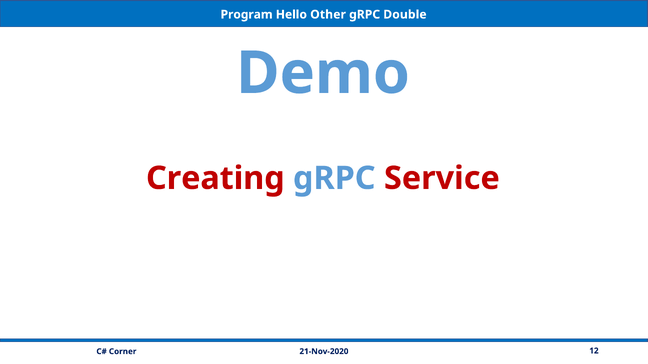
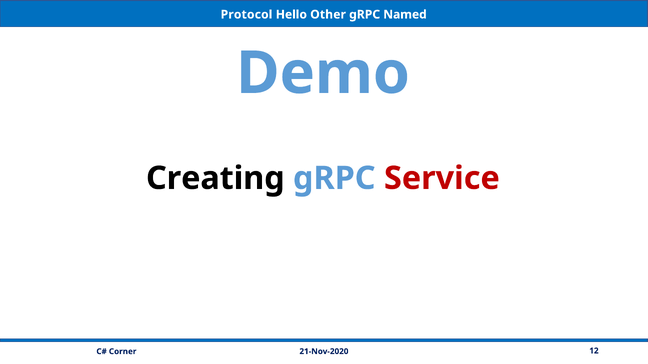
Program: Program -> Protocol
Double: Double -> Named
Creating colour: red -> black
